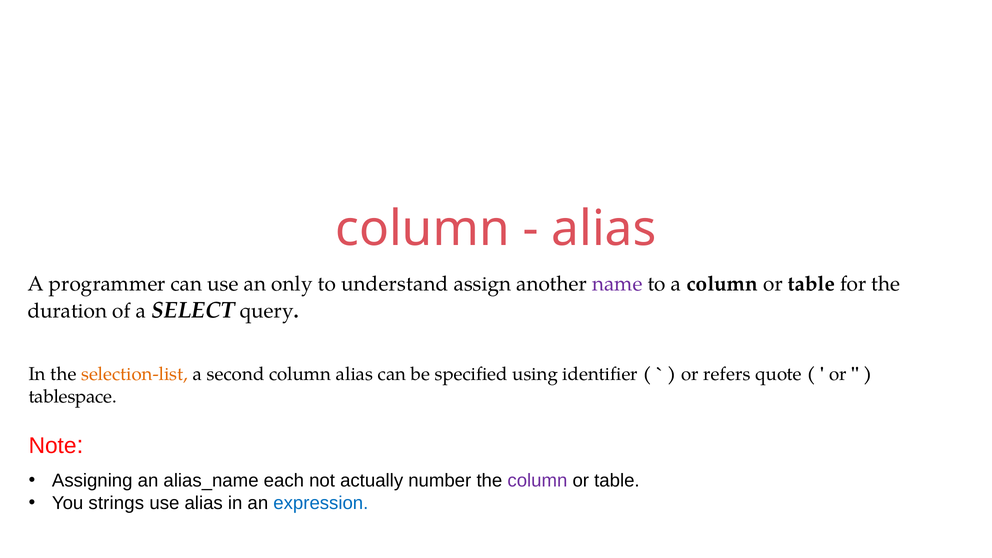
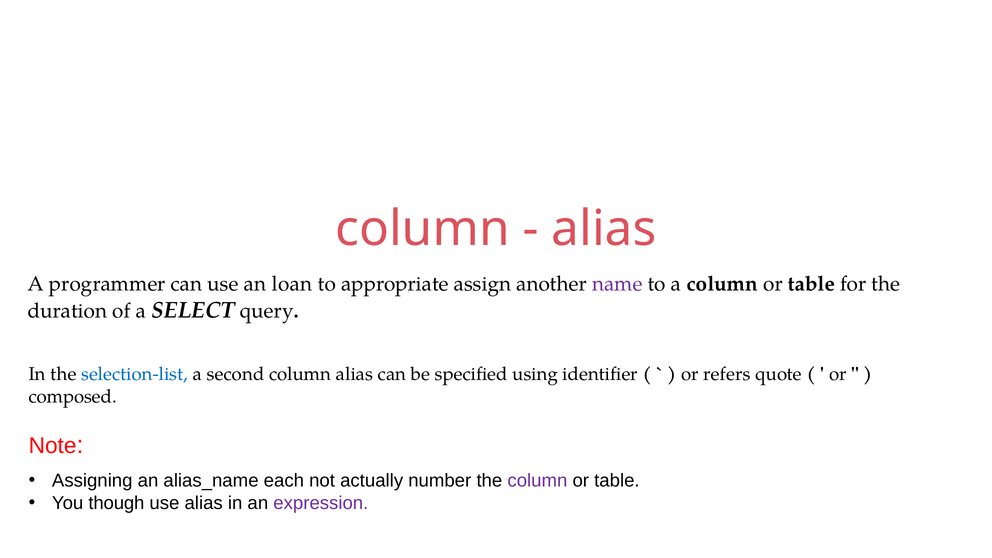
only: only -> loan
understand: understand -> appropriate
selection-list colour: orange -> blue
tablespace: tablespace -> composed
strings: strings -> though
expression colour: blue -> purple
